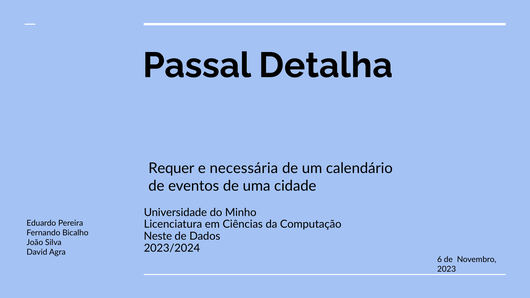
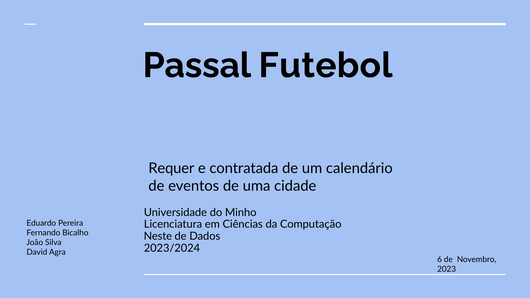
Detalha: Detalha -> Futebol
necessária: necessária -> contratada
